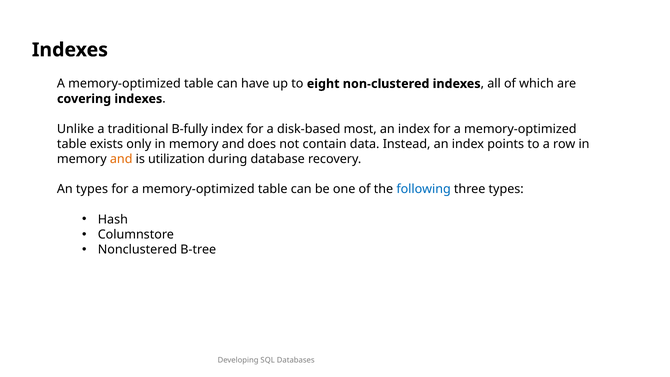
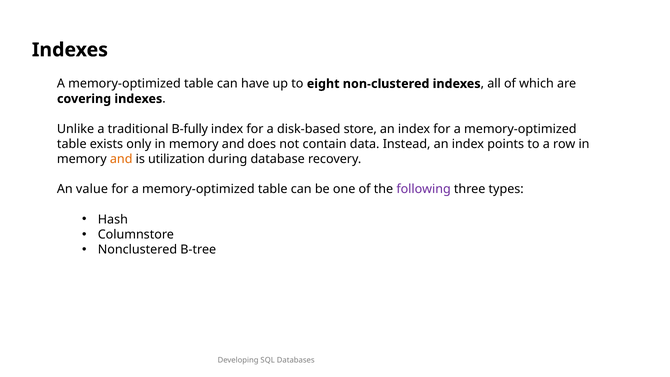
most: most -> store
An types: types -> value
following colour: blue -> purple
